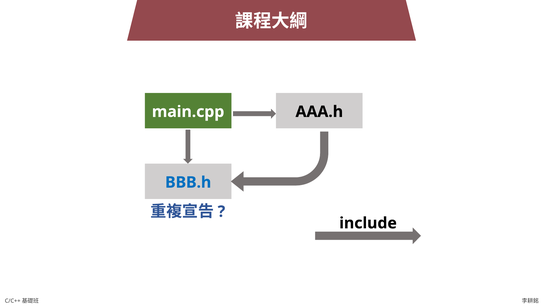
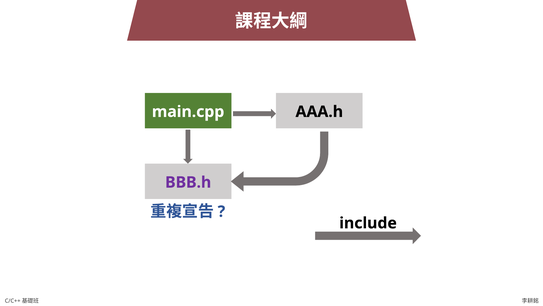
BBB.h colour: blue -> purple
